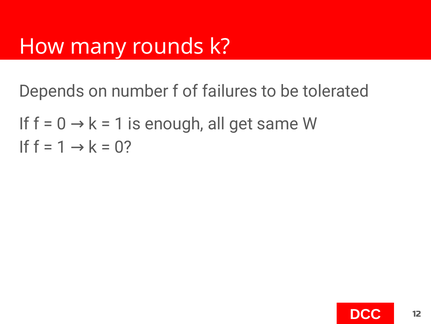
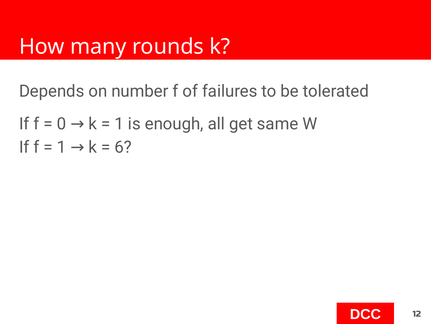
0 at (123, 147): 0 -> 6
